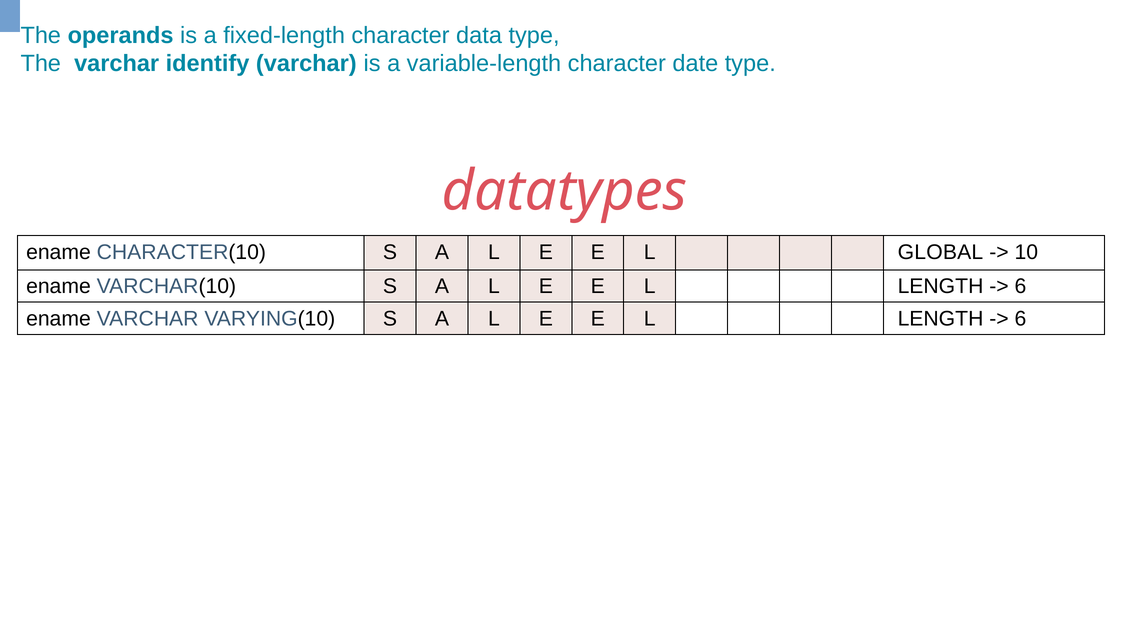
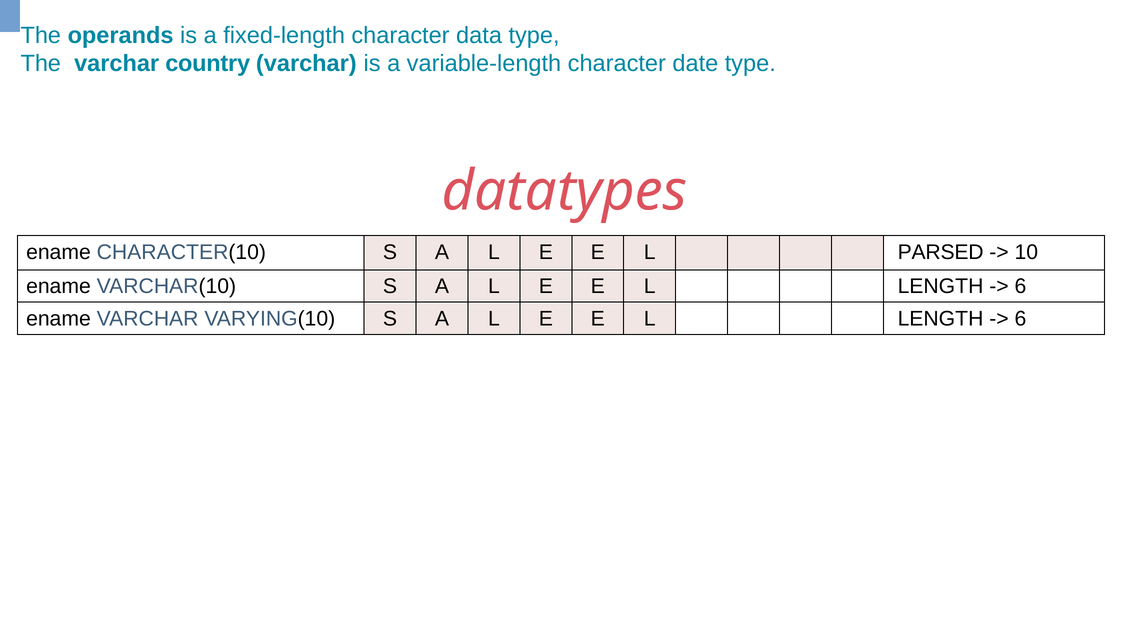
identify: identify -> country
GLOBAL: GLOBAL -> PARSED
